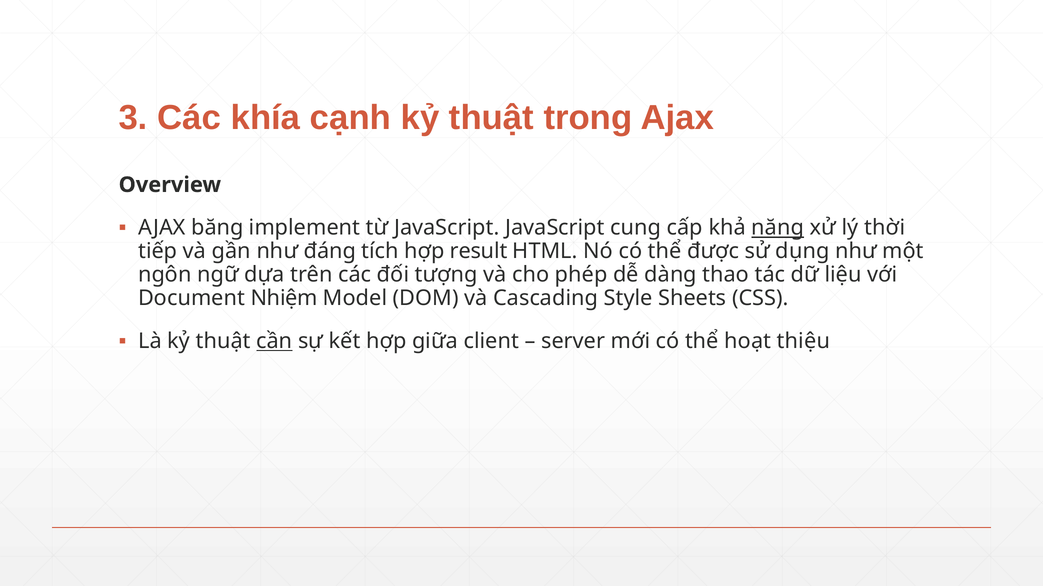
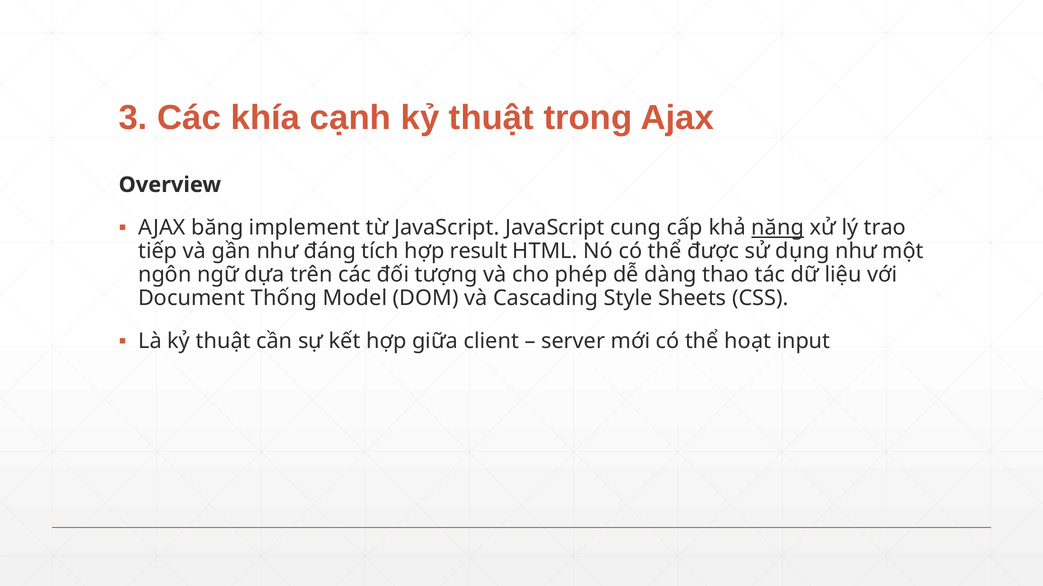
thời: thời -> trao
Nhiệm: Nhiệm -> Thống
cần underline: present -> none
thiệu: thiệu -> input
